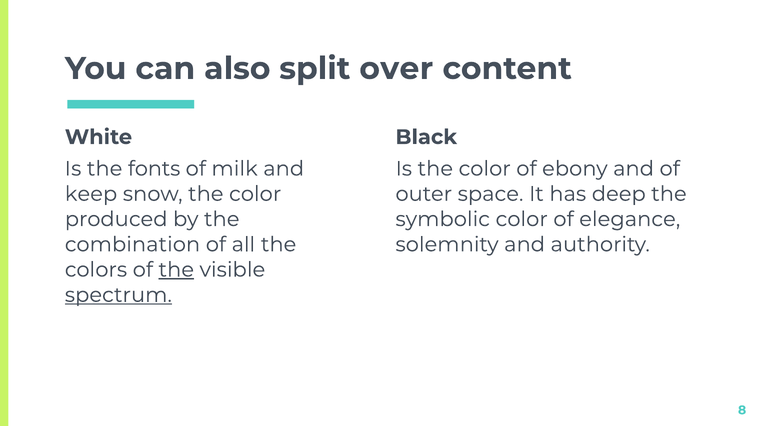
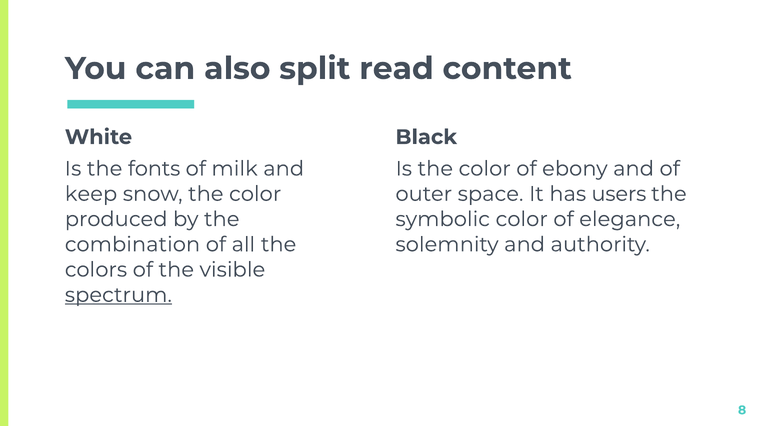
over: over -> read
deep: deep -> users
the at (176, 270) underline: present -> none
